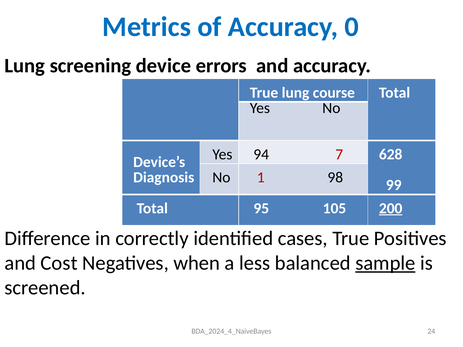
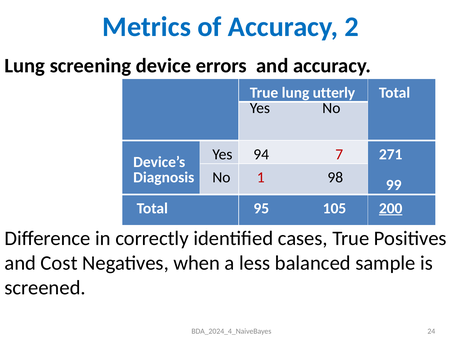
0: 0 -> 2
course: course -> utterly
628: 628 -> 271
sample underline: present -> none
